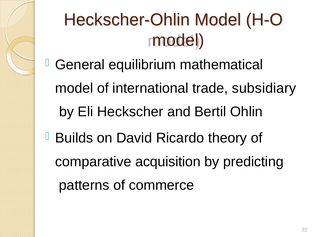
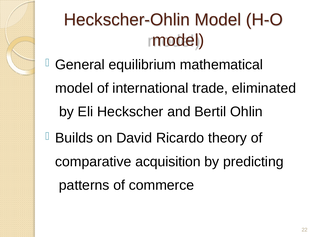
subsidiary: subsidiary -> eliminated
